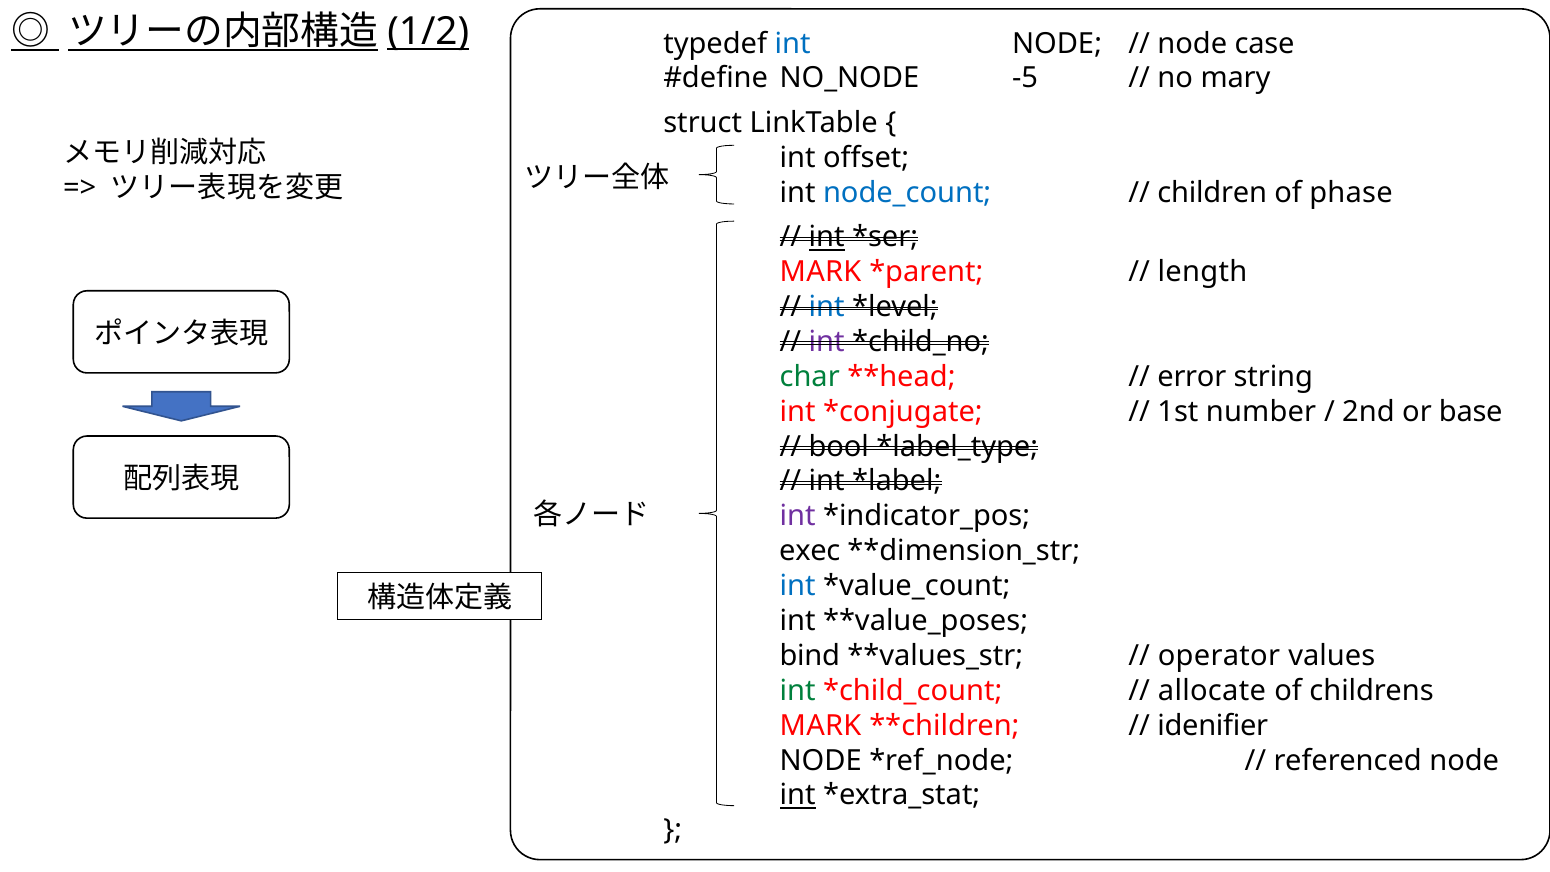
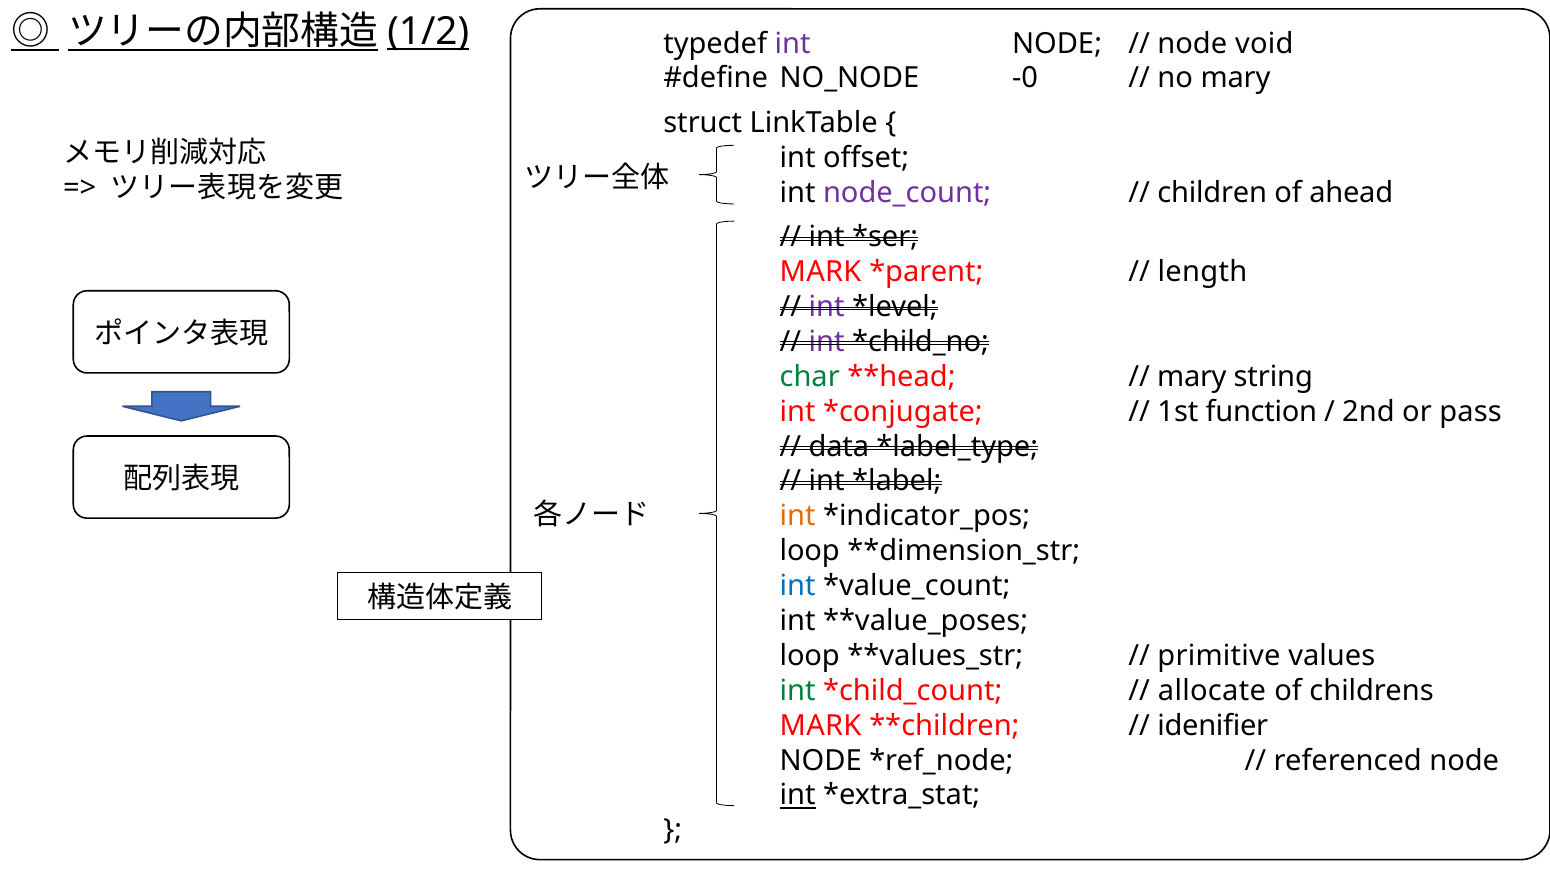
int at (793, 43) colour: blue -> purple
case: case -> void
-5: -5 -> -0
node_count colour: blue -> purple
phase: phase -> ahead
int at (827, 237) underline: present -> none
int at (827, 307) colour: blue -> purple
error at (1192, 377): error -> mary
number: number -> function
base: base -> pass
bool: bool -> data
int at (798, 516) colour: purple -> orange
exec at (810, 551): exec -> loop
bind at (810, 656): bind -> loop
operator: operator -> primitive
